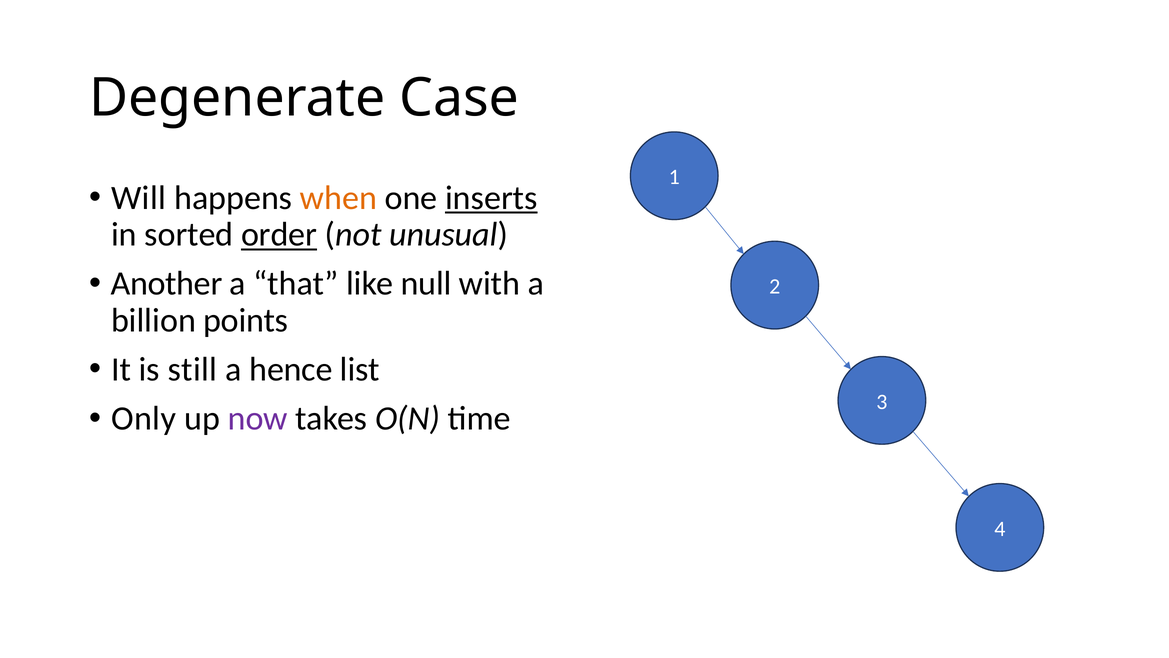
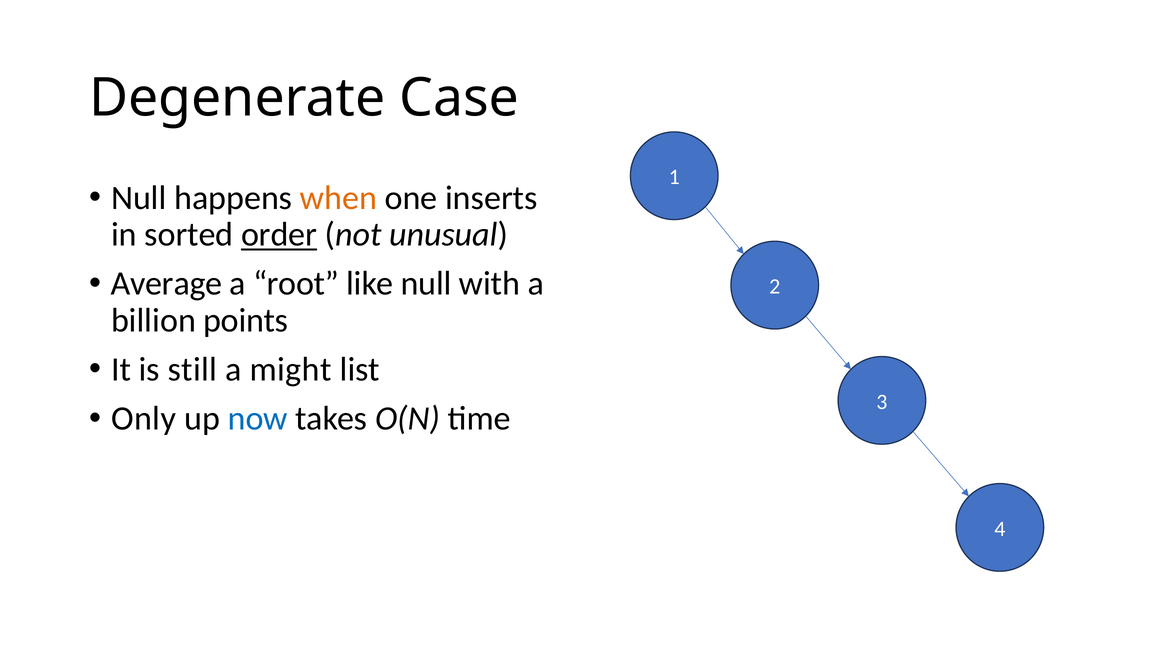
Will at (139, 198): Will -> Null
inserts underline: present -> none
Another: Another -> Average
that: that -> root
hence: hence -> might
now colour: purple -> blue
